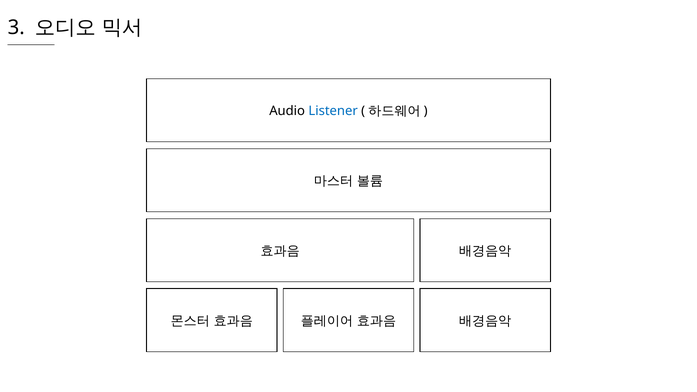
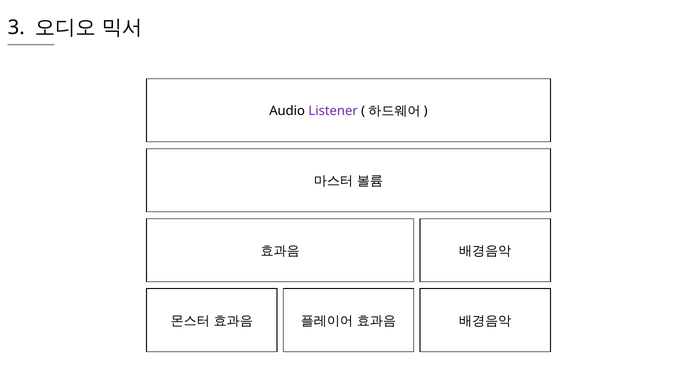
Listener colour: blue -> purple
